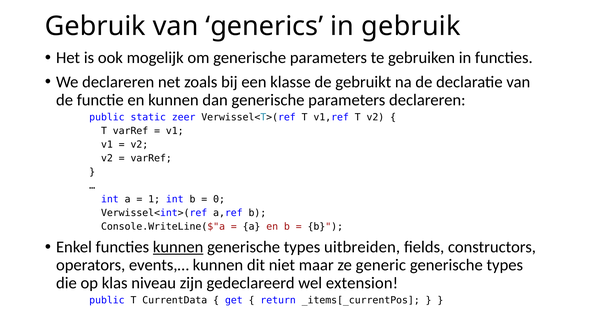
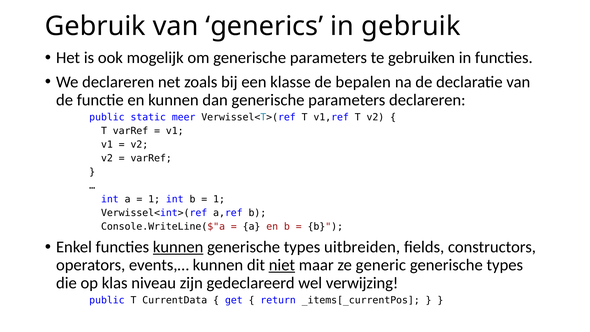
gebruikt: gebruikt -> bepalen
zeer: zeer -> meer
0 at (219, 199): 0 -> 1
niet underline: none -> present
extension: extension -> verwijzing
